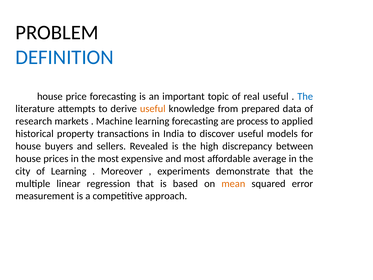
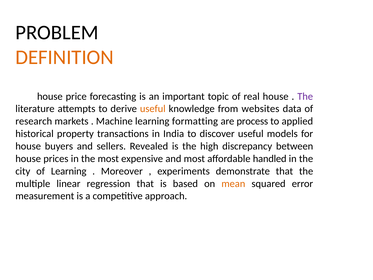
DEFINITION colour: blue -> orange
real useful: useful -> house
The at (305, 96) colour: blue -> purple
prepared: prepared -> websites
learning forecasting: forecasting -> formatting
average: average -> handled
